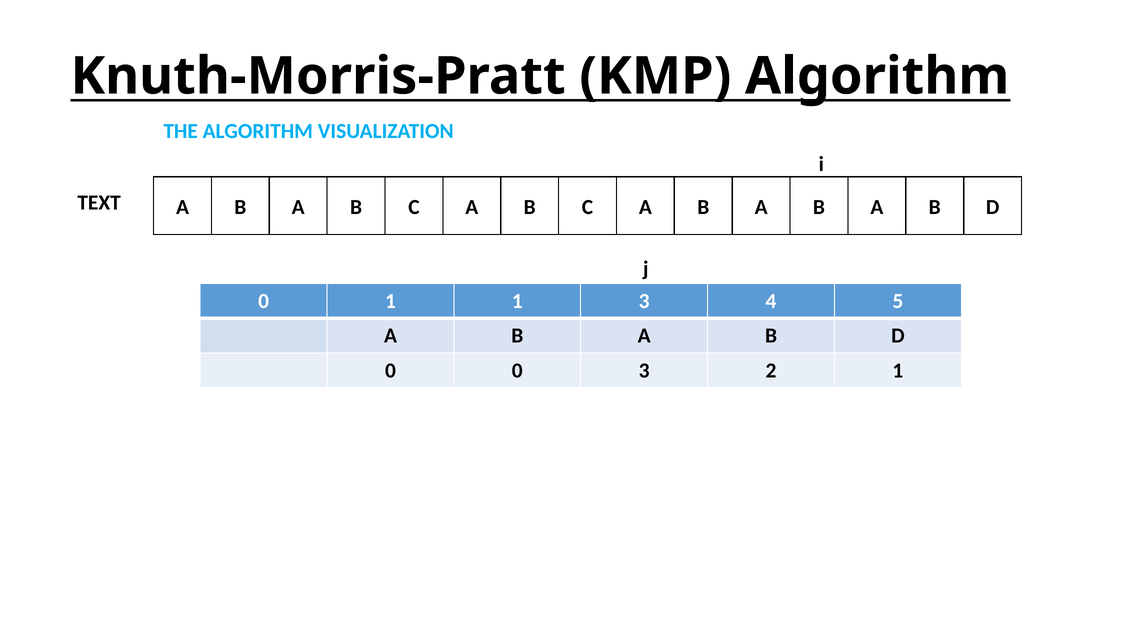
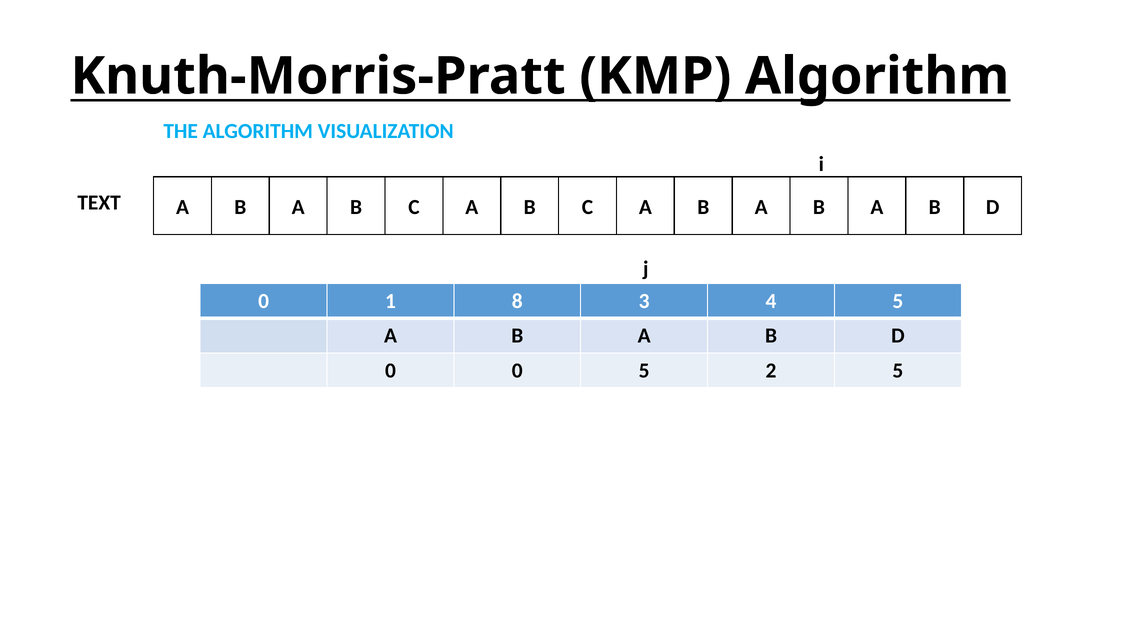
1 1: 1 -> 8
0 3: 3 -> 5
2 1: 1 -> 5
